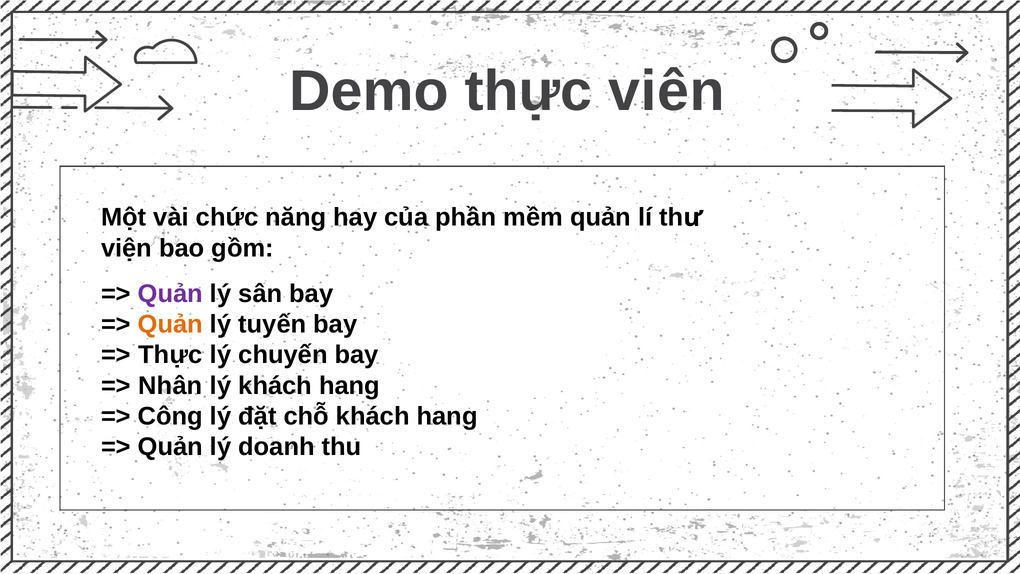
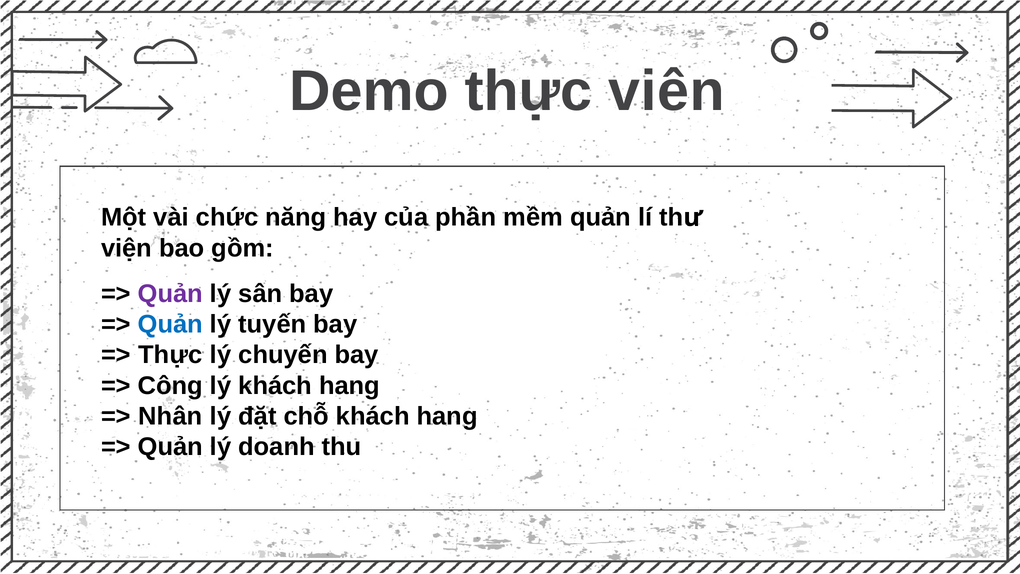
Quản at (170, 324) colour: orange -> blue
Nhân: Nhân -> Công
Công: Công -> Nhân
